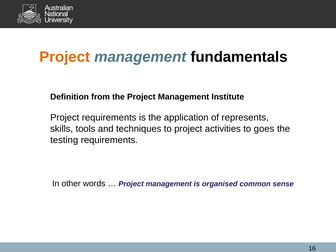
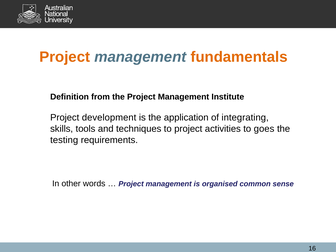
fundamentals colour: black -> orange
Project requirements: requirements -> development
represents: represents -> integrating
